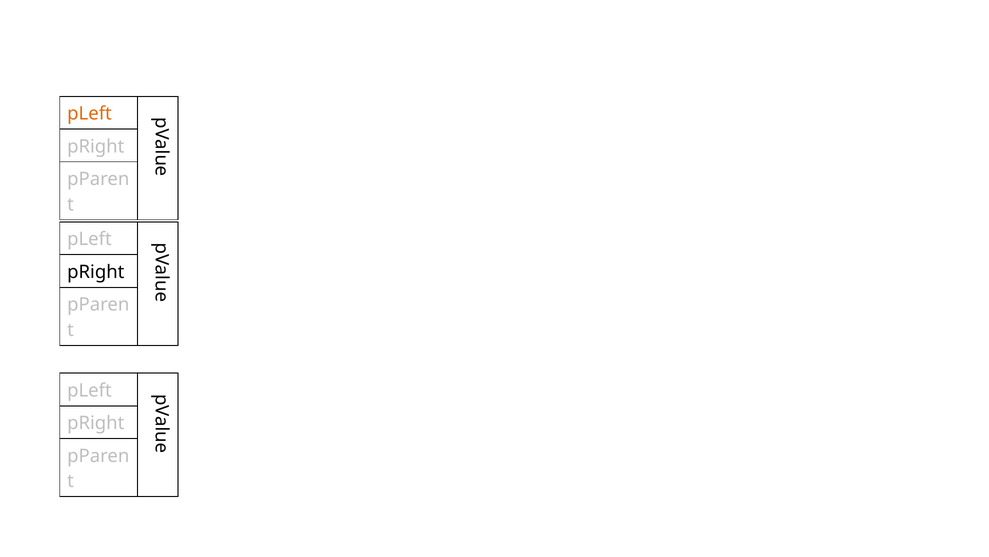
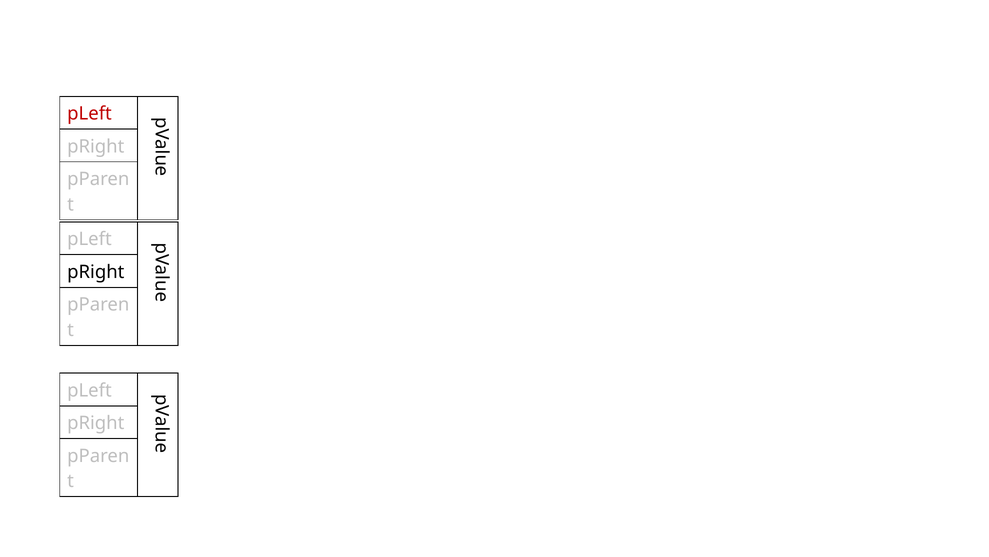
pLeft at (90, 114) colour: orange -> red
